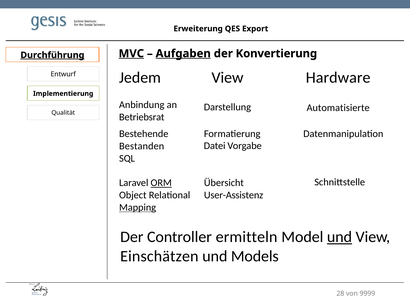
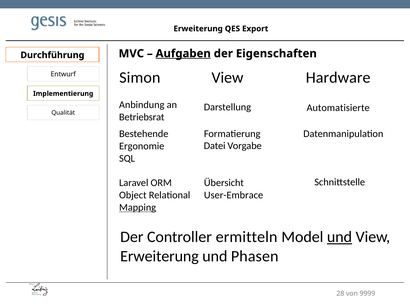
MVC underline: present -> none
Konvertierung: Konvertierung -> Eigenschaften
Durchführung underline: present -> none
Jedem: Jedem -> Simon
Bestanden: Bestanden -> Ergonomie
ORM underline: present -> none
User-Assistenz: User-Assistenz -> User-Embrace
Einschätzen at (159, 257): Einschätzen -> Erweiterung
Models: Models -> Phasen
